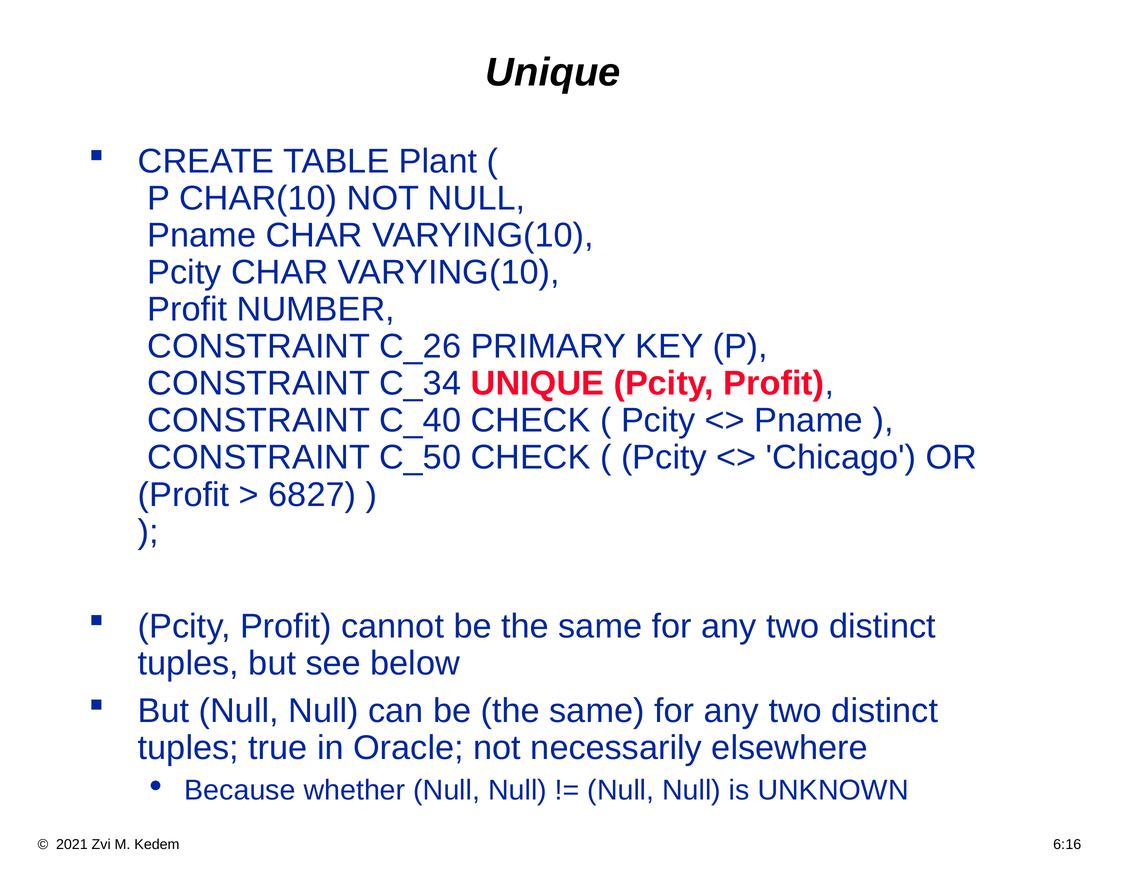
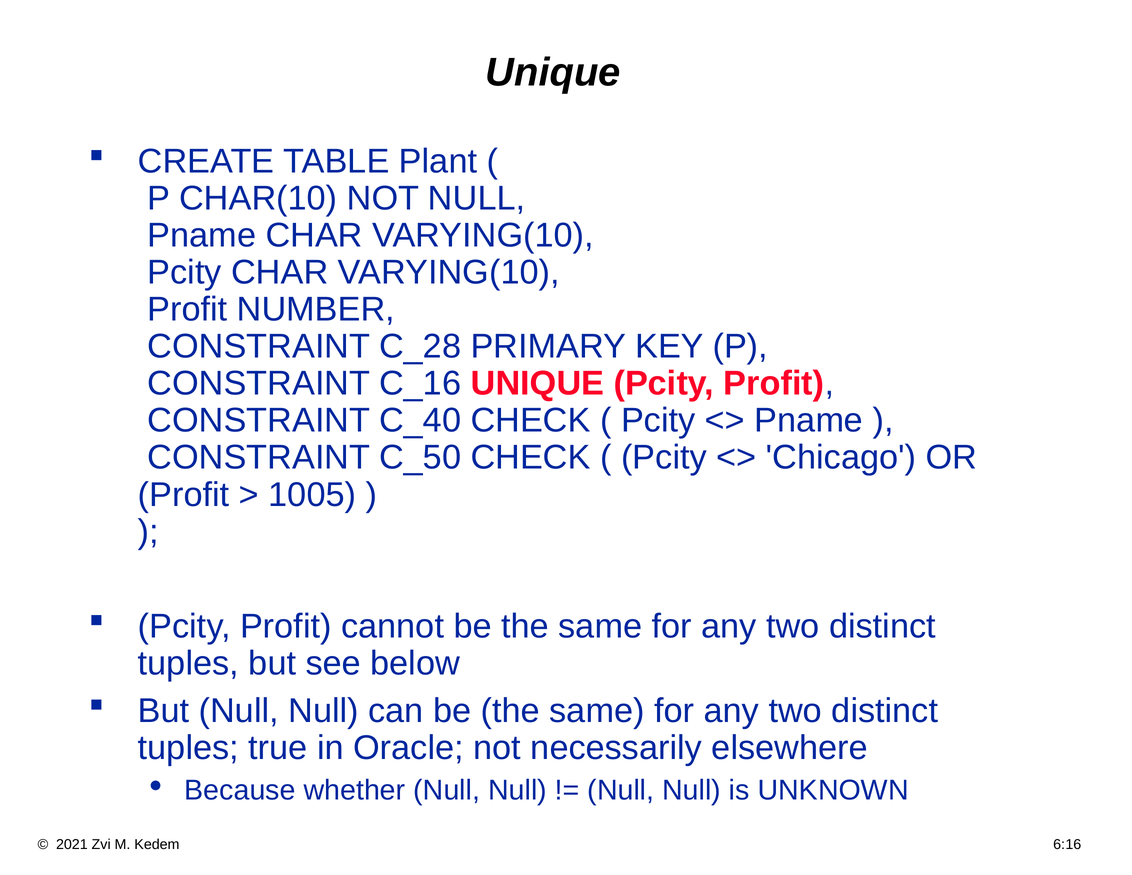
C_26: C_26 -> C_28
C_34: C_34 -> C_16
6827: 6827 -> 1005
